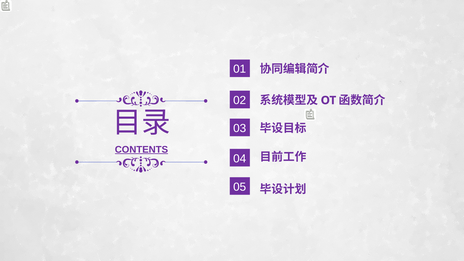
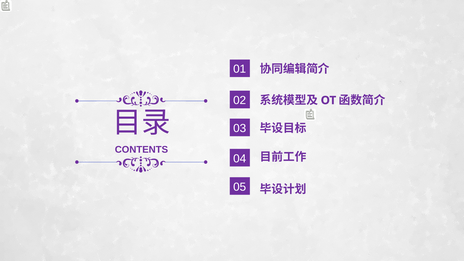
CONTENTS underline: present -> none
